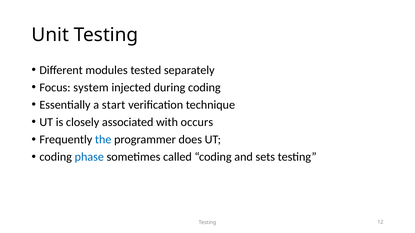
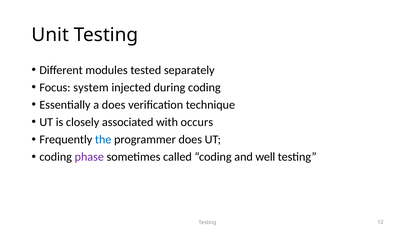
a start: start -> does
phase colour: blue -> purple
sets: sets -> well
